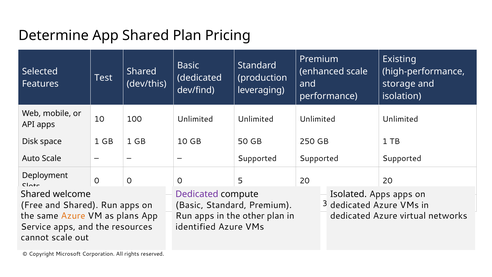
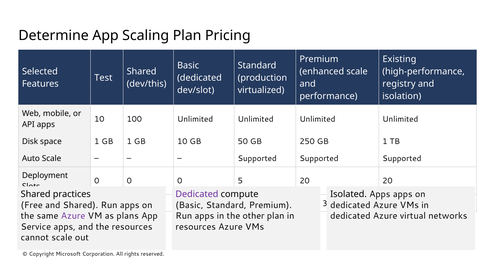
App Shared: Shared -> Scaling
storage: storage -> registry
dev/find: dev/find -> dev/slot
leveraging: leveraging -> virtualized
welcome: welcome -> practices
Azure at (73, 216) colour: orange -> purple
identified at (196, 227): identified -> resources
